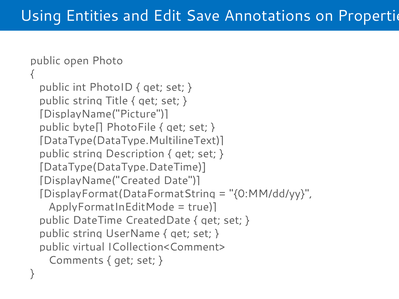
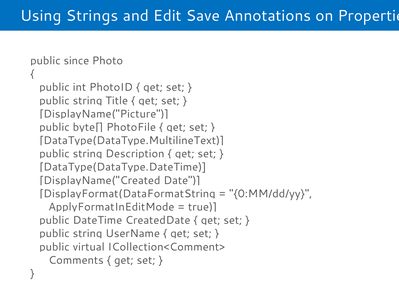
Entities: Entities -> Strings
open: open -> since
